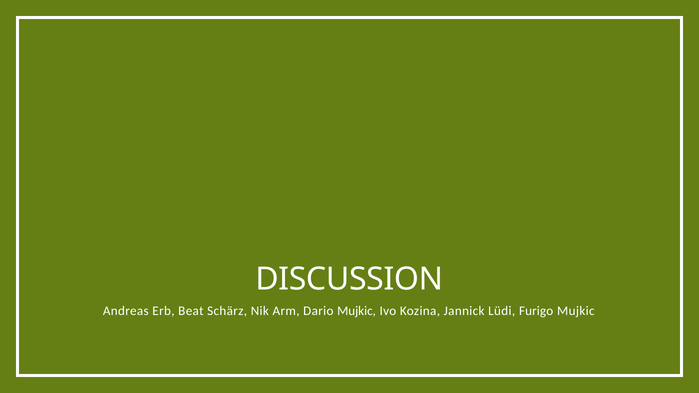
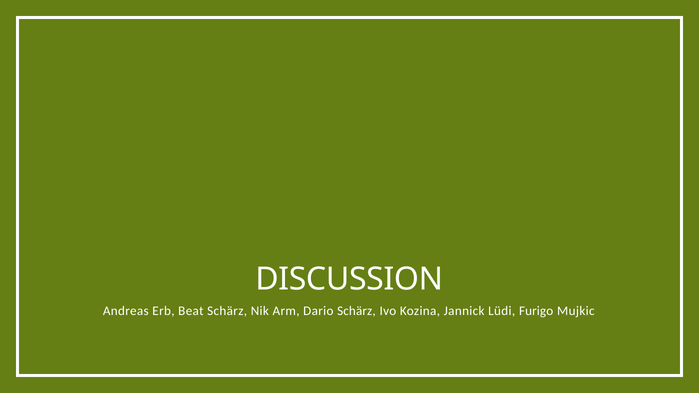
Dario Mujkic: Mujkic -> Schärz
